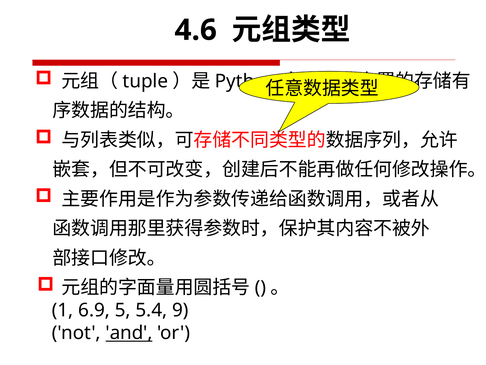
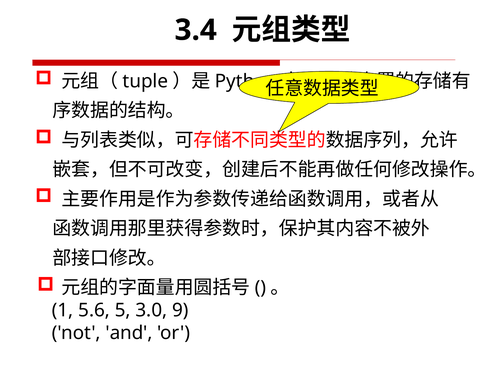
4.6: 4.6 -> 3.4
6.9: 6.9 -> 5.6
5.4: 5.4 -> 3.0
and underline: present -> none
